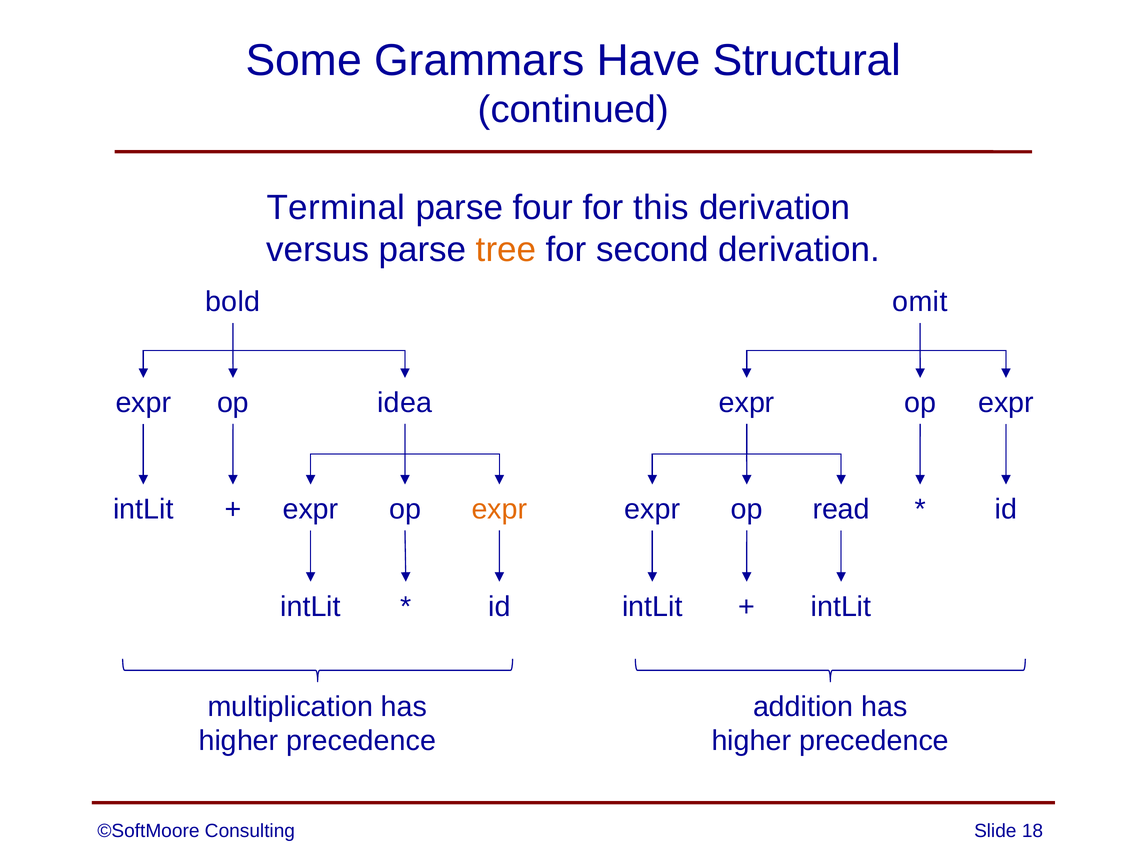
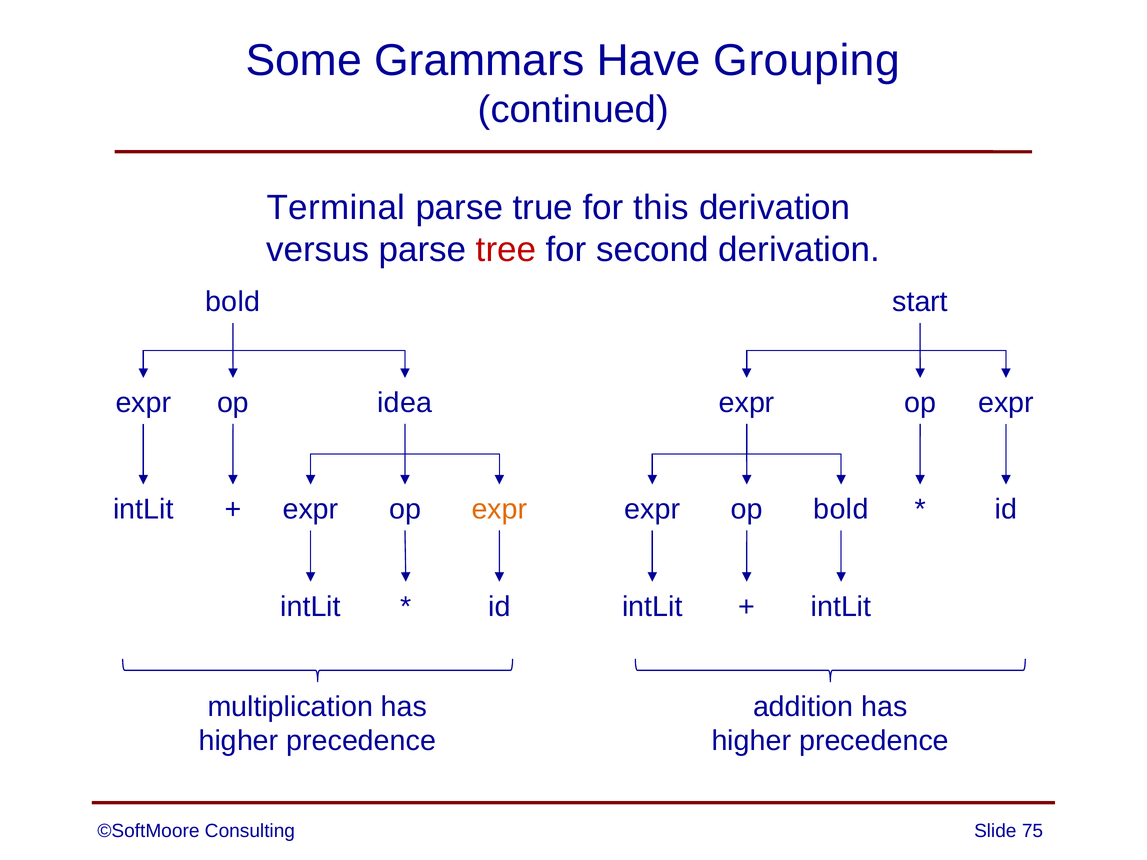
Structural: Structural -> Grouping
four: four -> true
tree colour: orange -> red
omit: omit -> start
expr read: read -> bold
18: 18 -> 75
